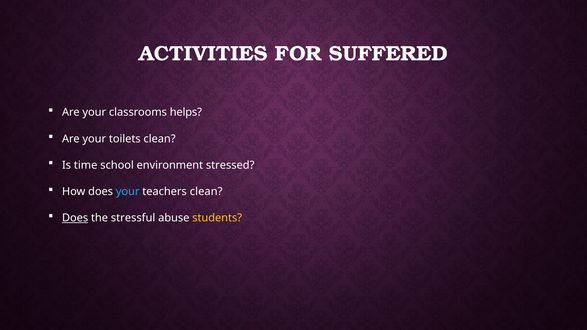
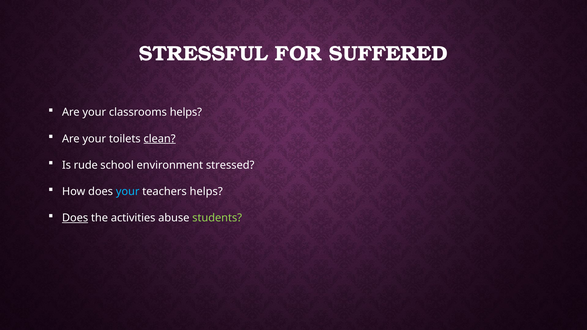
ACTIVITIES: ACTIVITIES -> STRESSFUL
clean at (160, 139) underline: none -> present
time: time -> rude
teachers clean: clean -> helps
stressful: stressful -> activities
students colour: yellow -> light green
